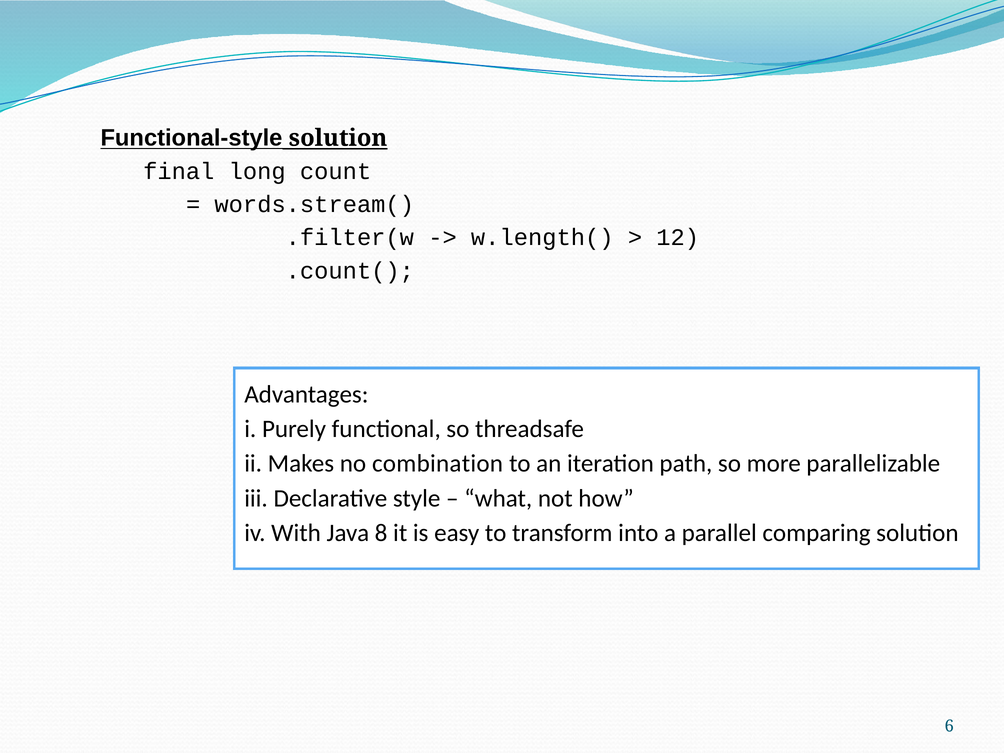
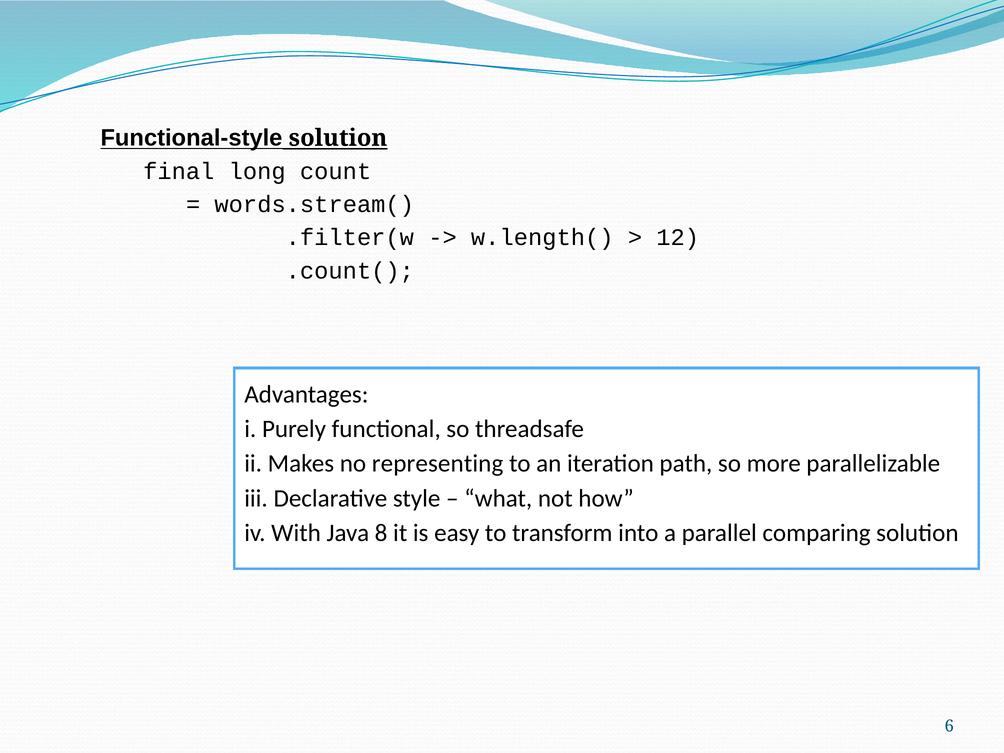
combination: combination -> representing
